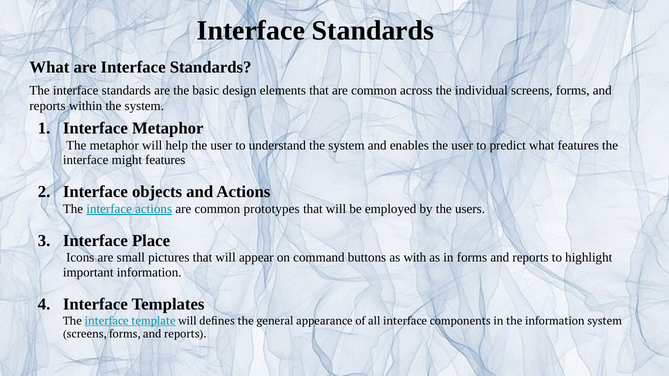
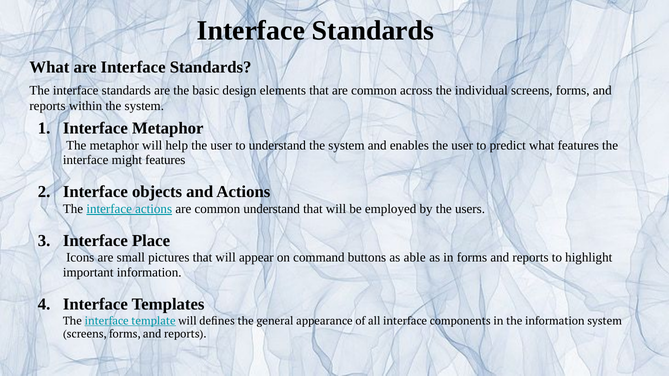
common prototypes: prototypes -> understand
with: with -> able
